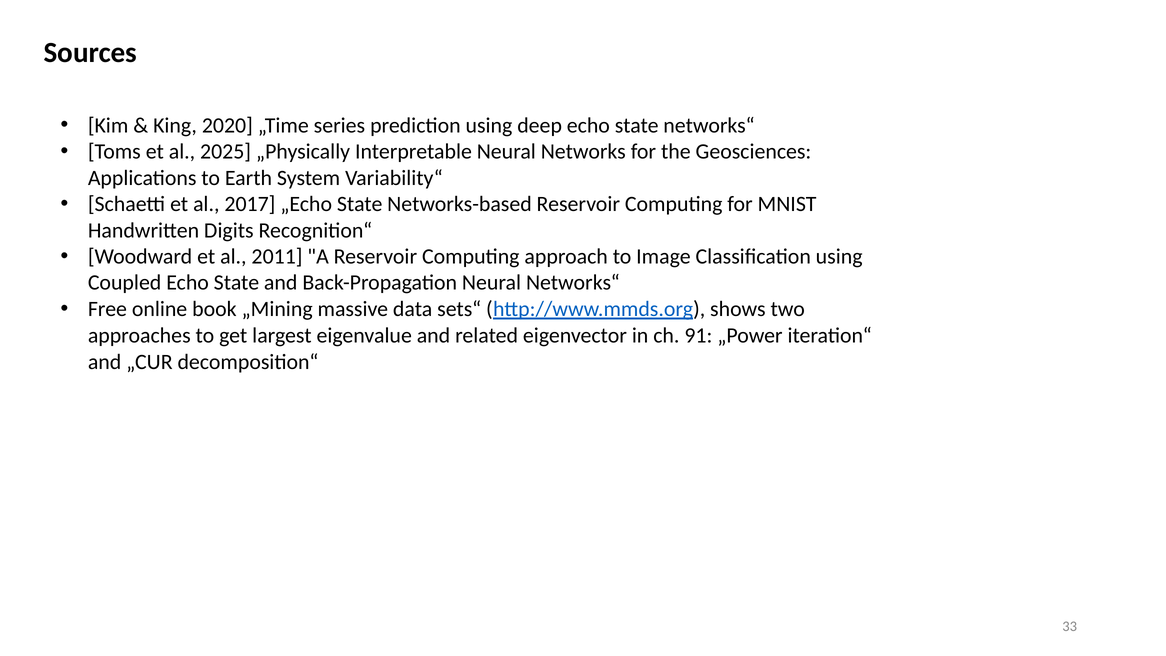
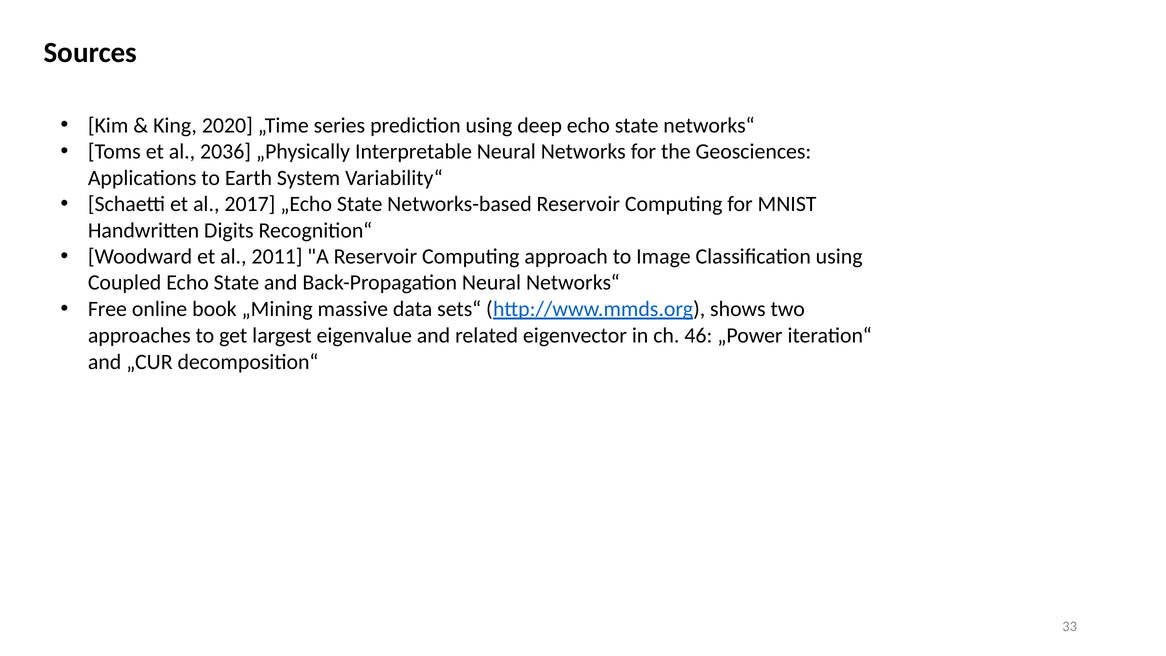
2025: 2025 -> 2036
91: 91 -> 46
